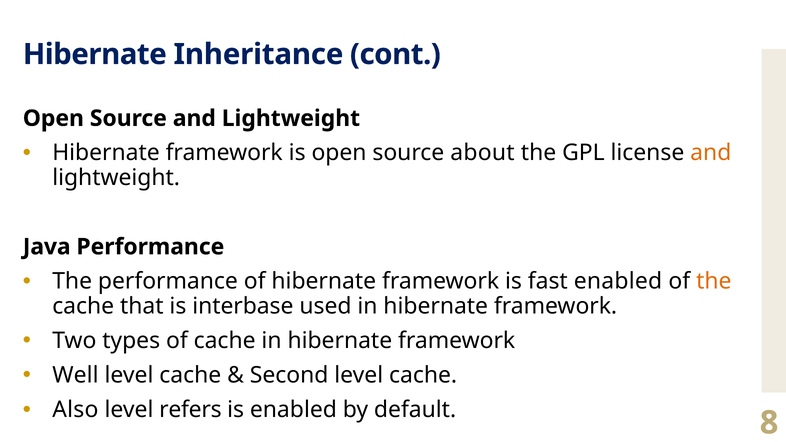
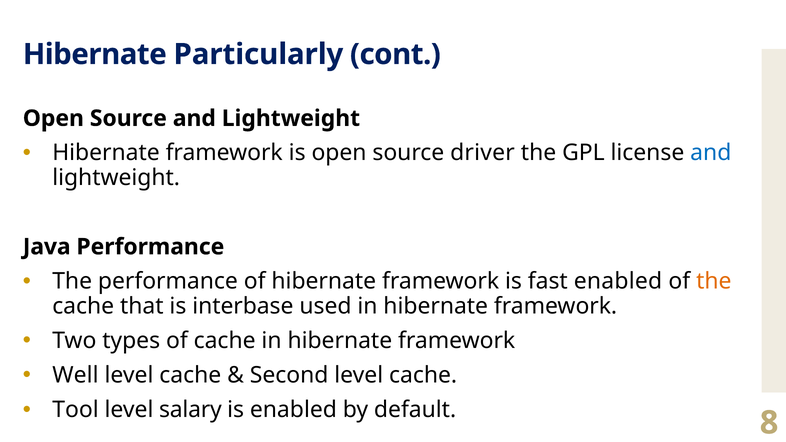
Inheritance: Inheritance -> Particularly
about: about -> driver
and at (711, 153) colour: orange -> blue
Also: Also -> Tool
refers: refers -> salary
